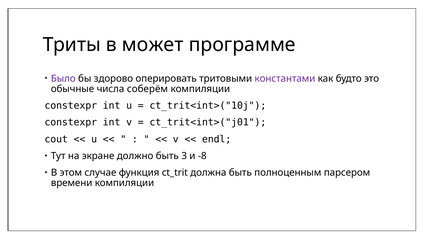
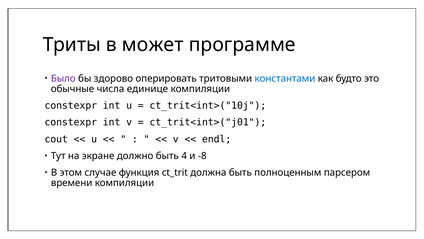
константами colour: purple -> blue
соберём: соберём -> единице
3: 3 -> 4
